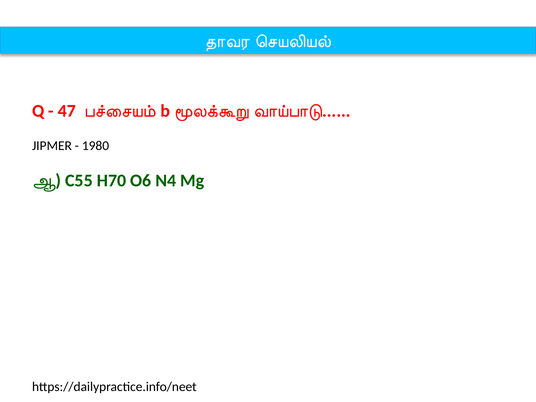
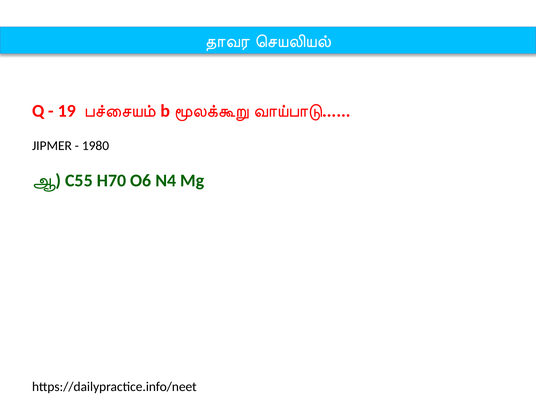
47: 47 -> 19
